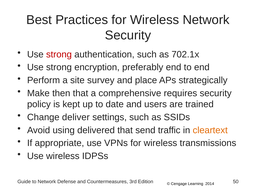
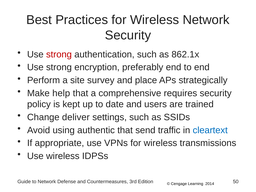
702.1x: 702.1x -> 862.1x
then: then -> help
delivered: delivered -> authentic
cleartext colour: orange -> blue
